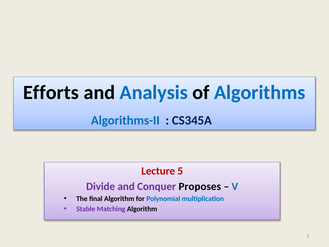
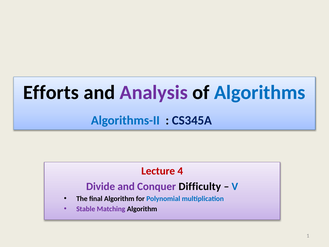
Analysis colour: blue -> purple
5: 5 -> 4
Proposes: Proposes -> Difficulty
